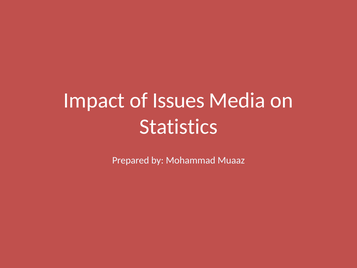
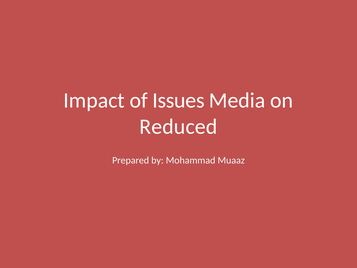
Statistics: Statistics -> Reduced
